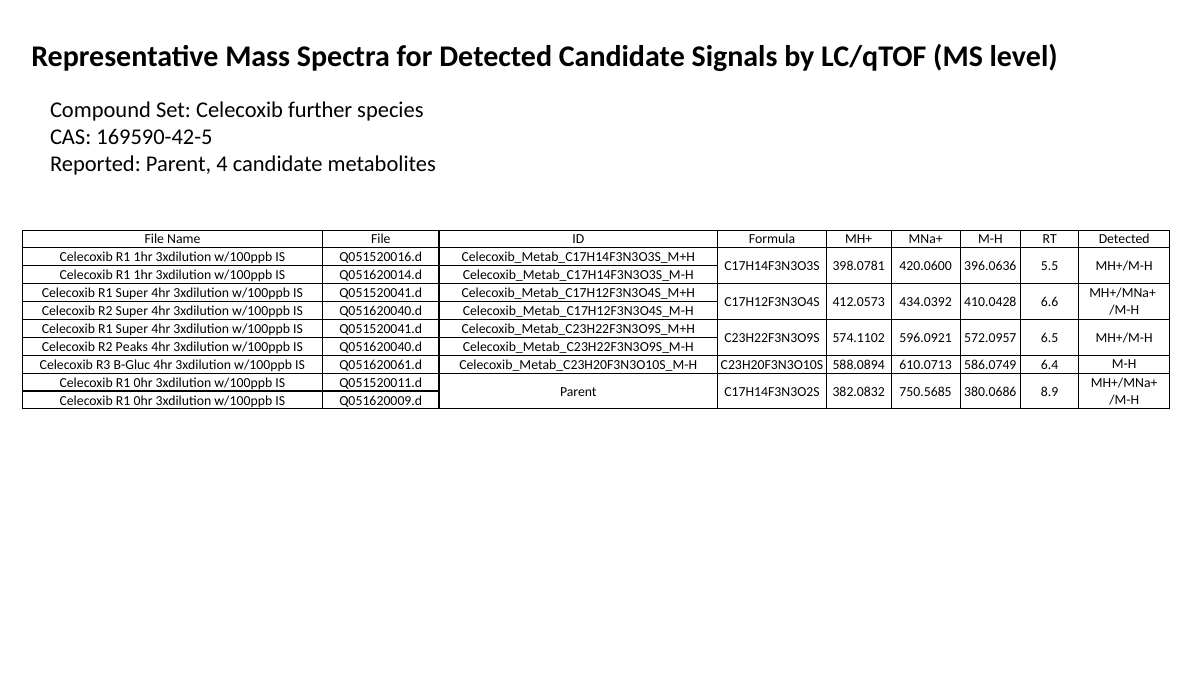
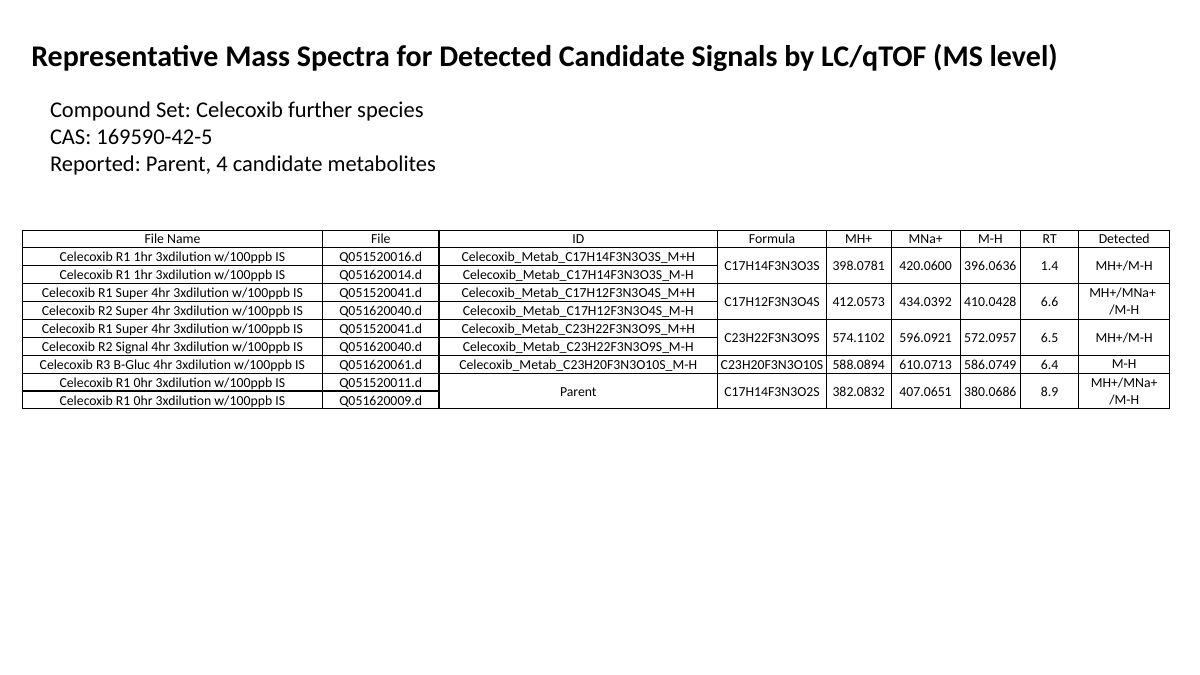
5.5: 5.5 -> 1.4
Peaks: Peaks -> Signal
750.5685: 750.5685 -> 407.0651
